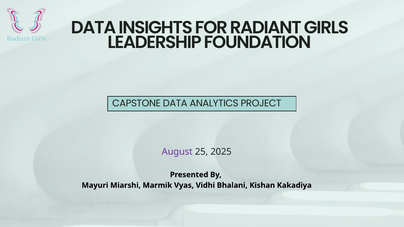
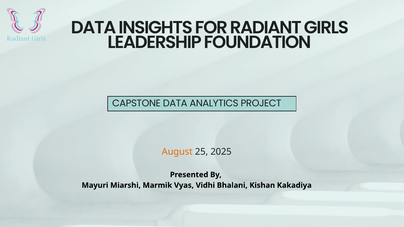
August colour: purple -> orange
